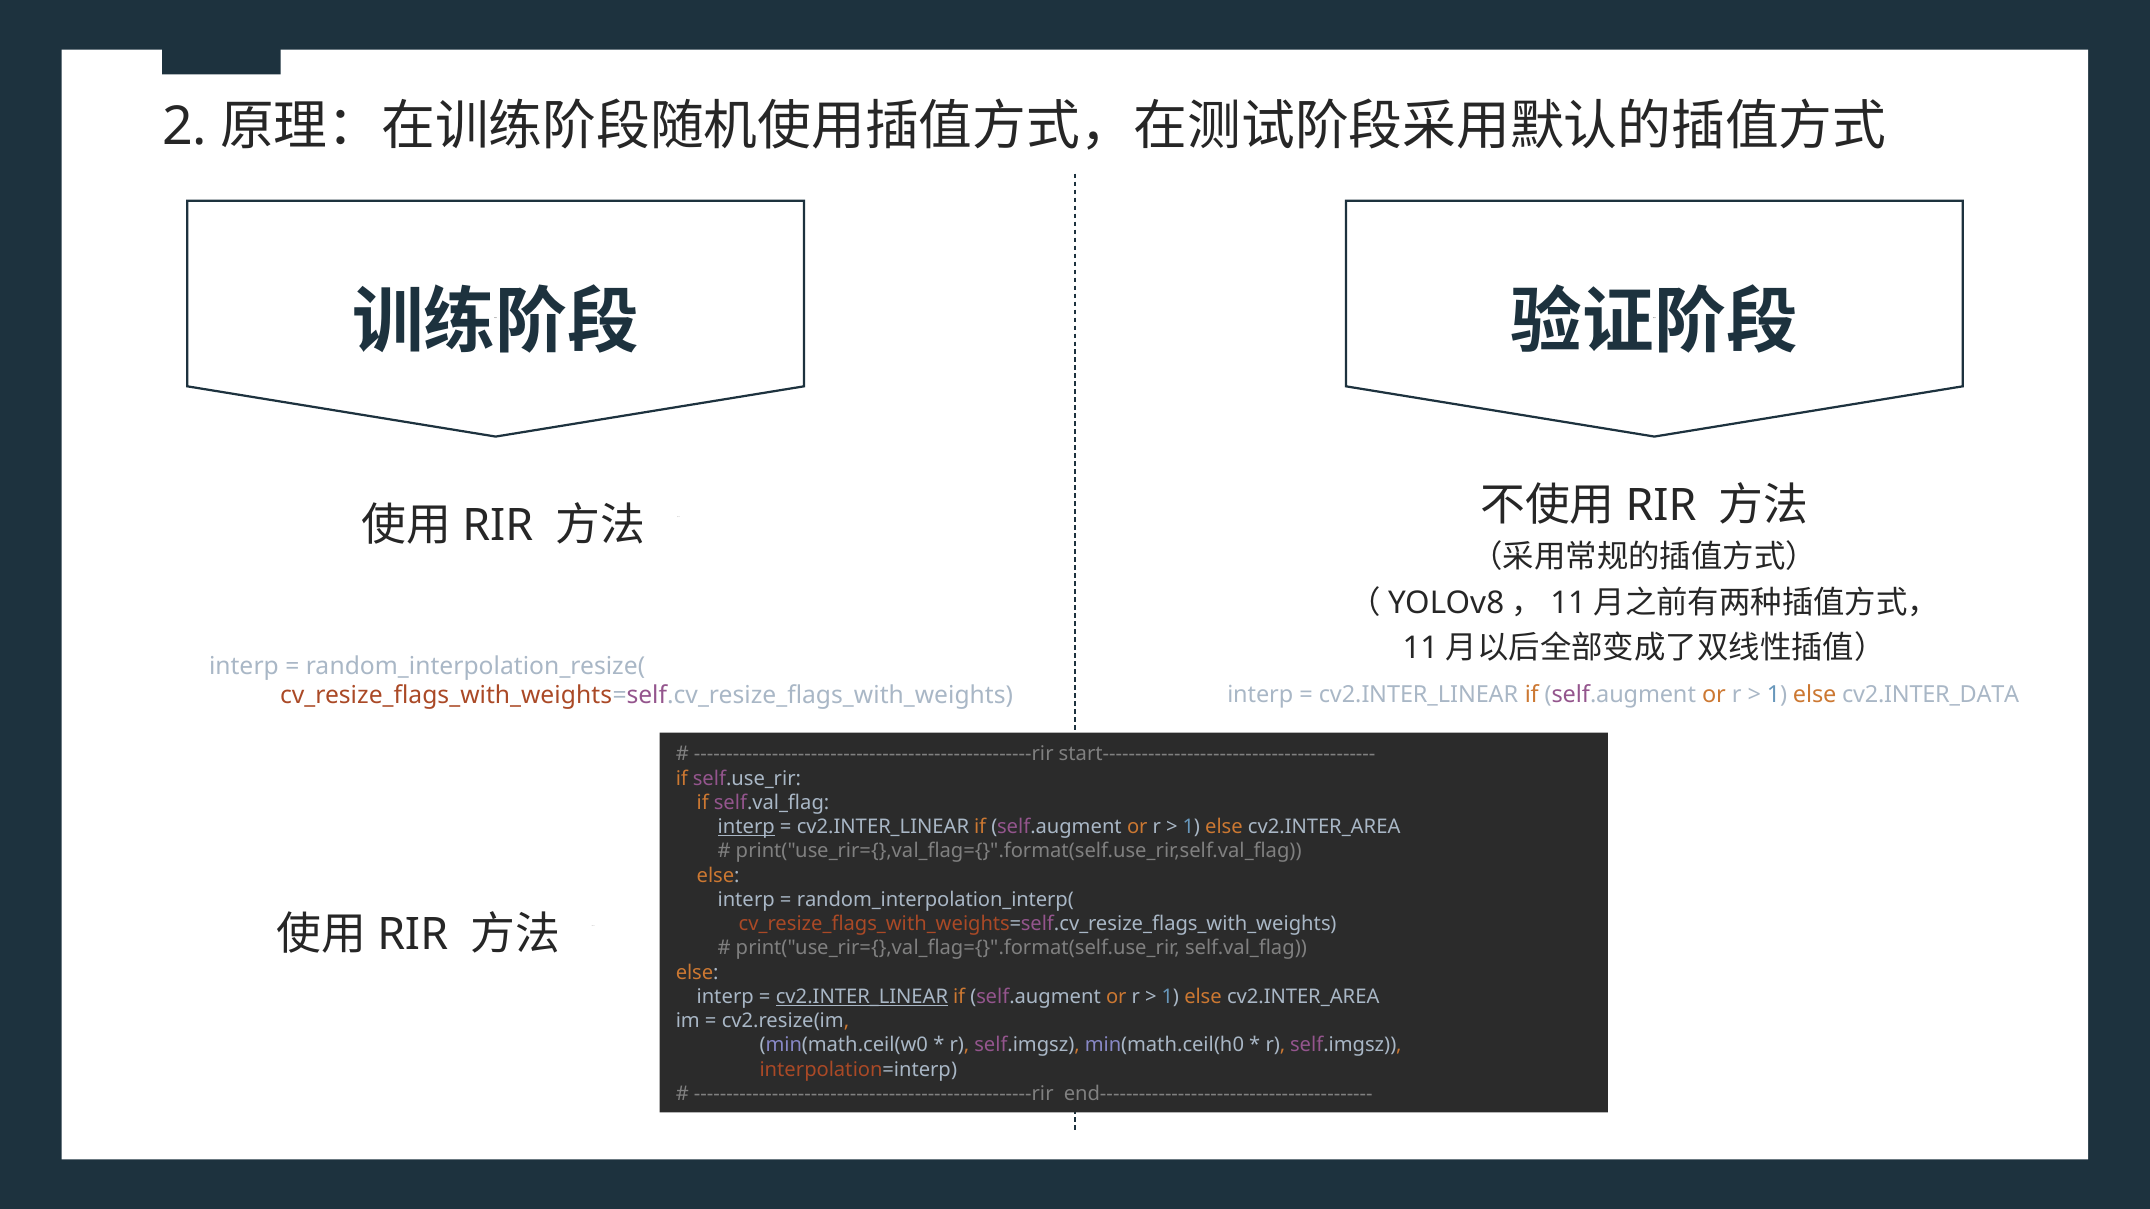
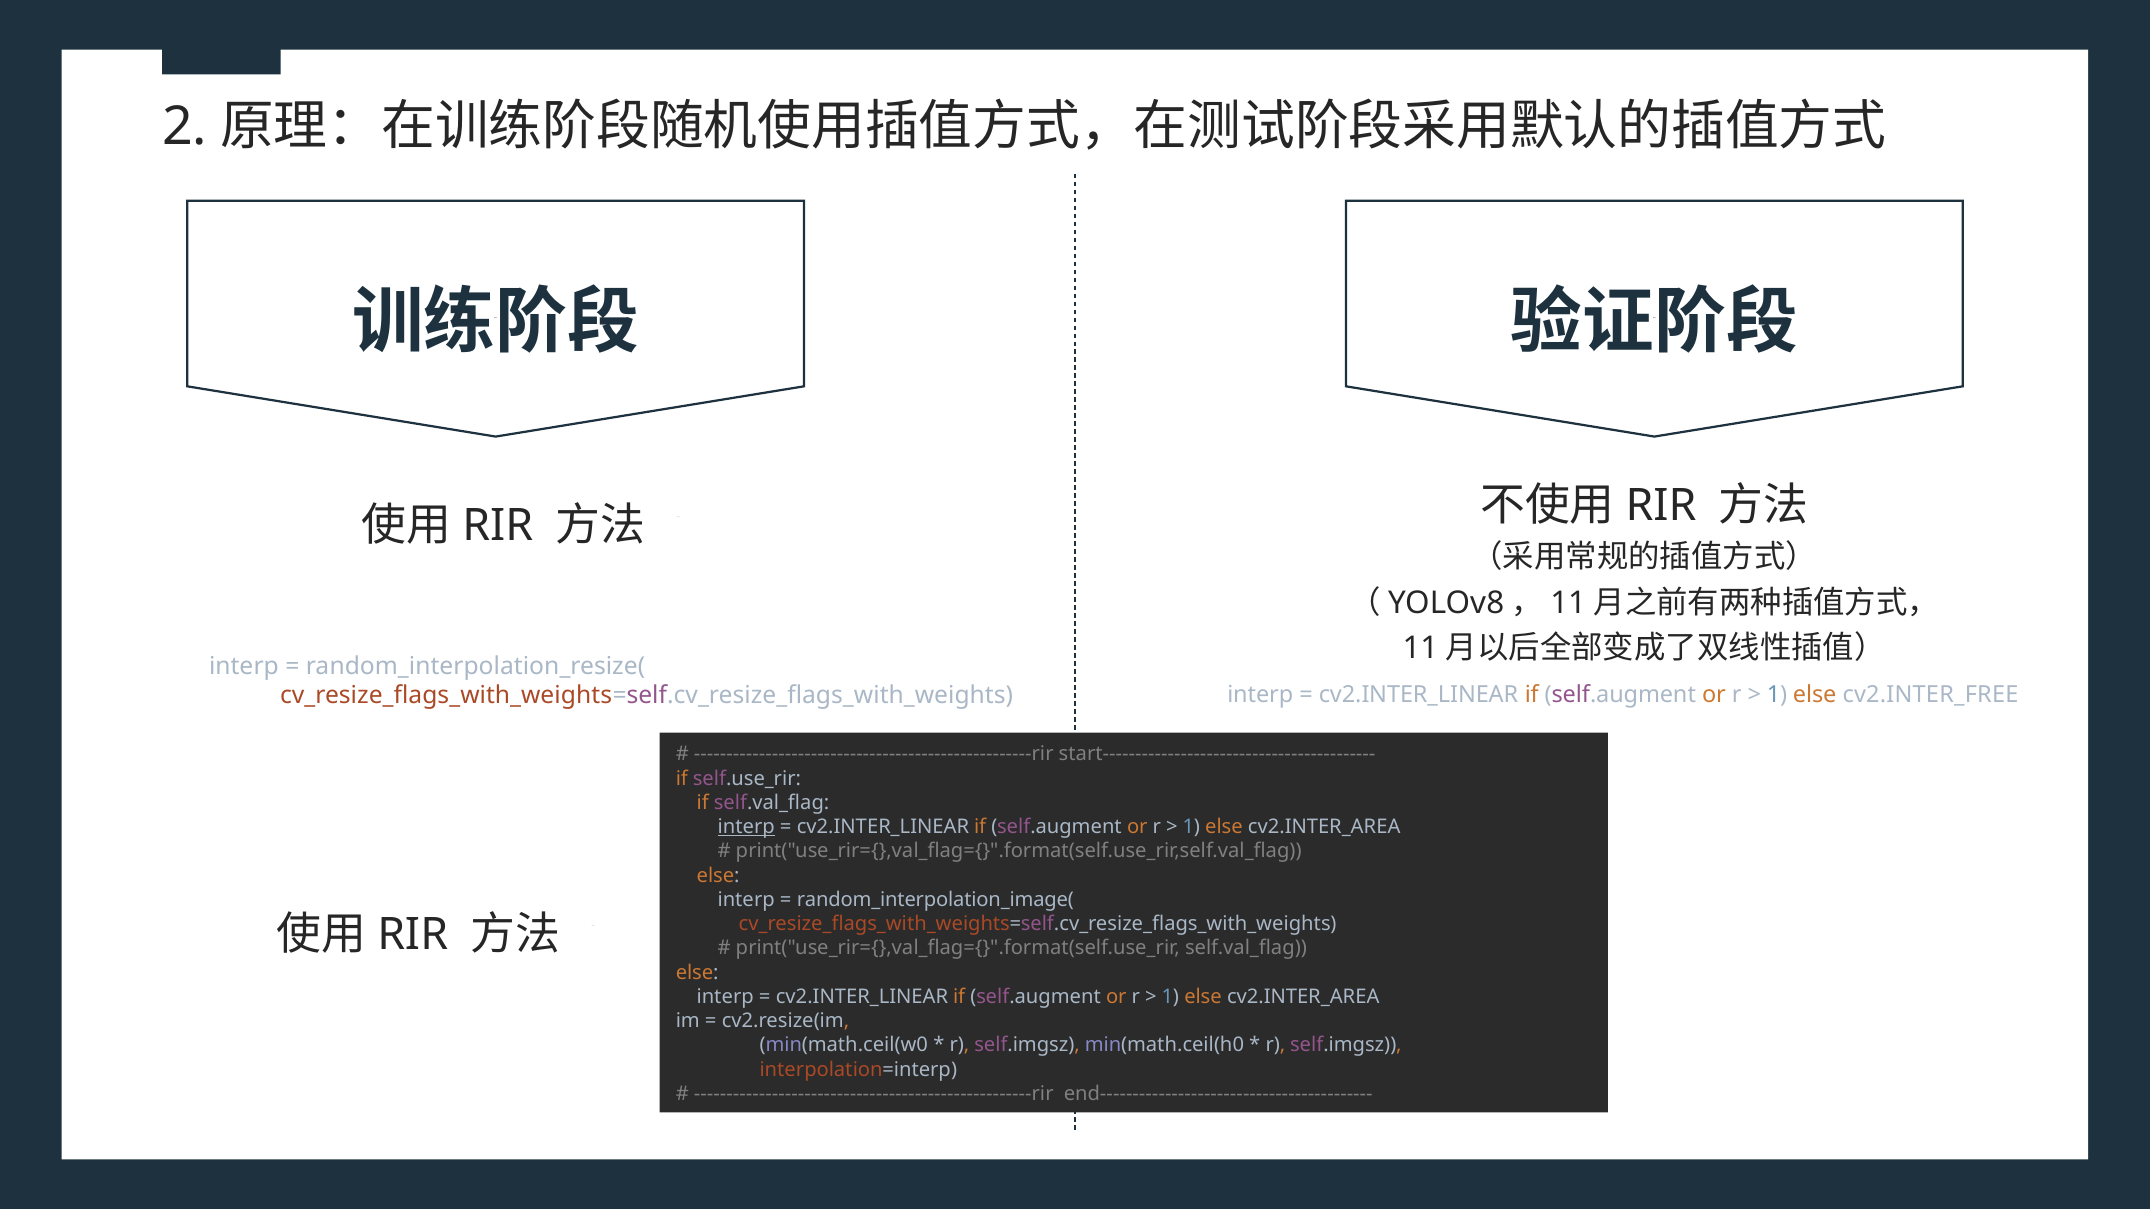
cv2.INTER_DATA: cv2.INTER_DATA -> cv2.INTER_FREE
random_interpolation_interp(: random_interpolation_interp( -> random_interpolation_image(
cv2.INTER_LINEAR at (862, 997) underline: present -> none
